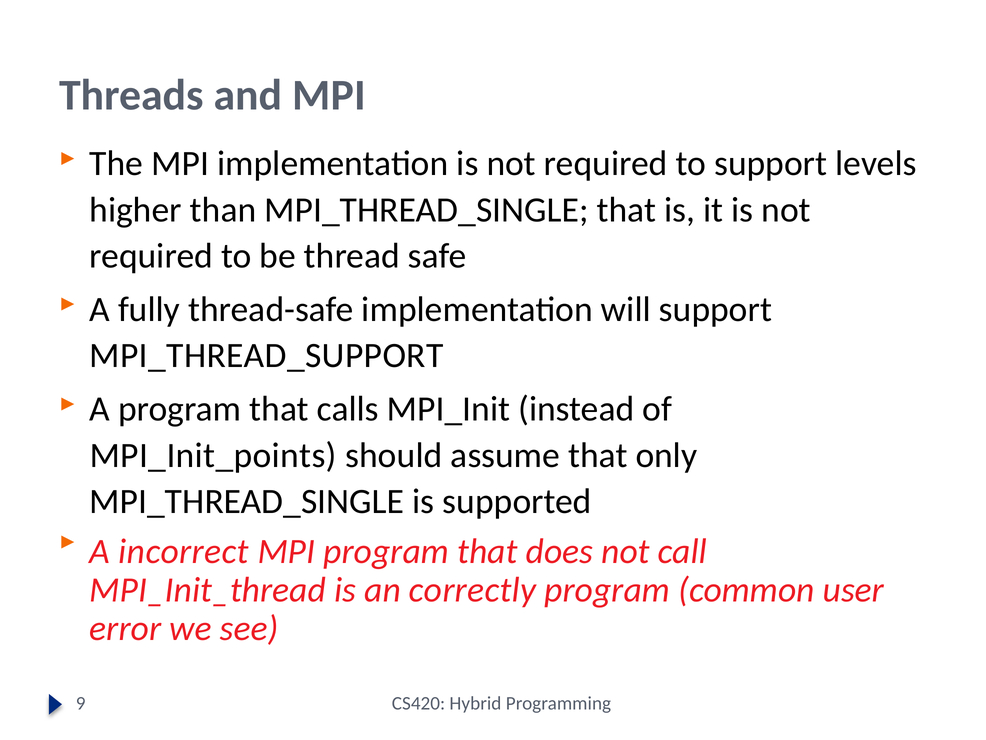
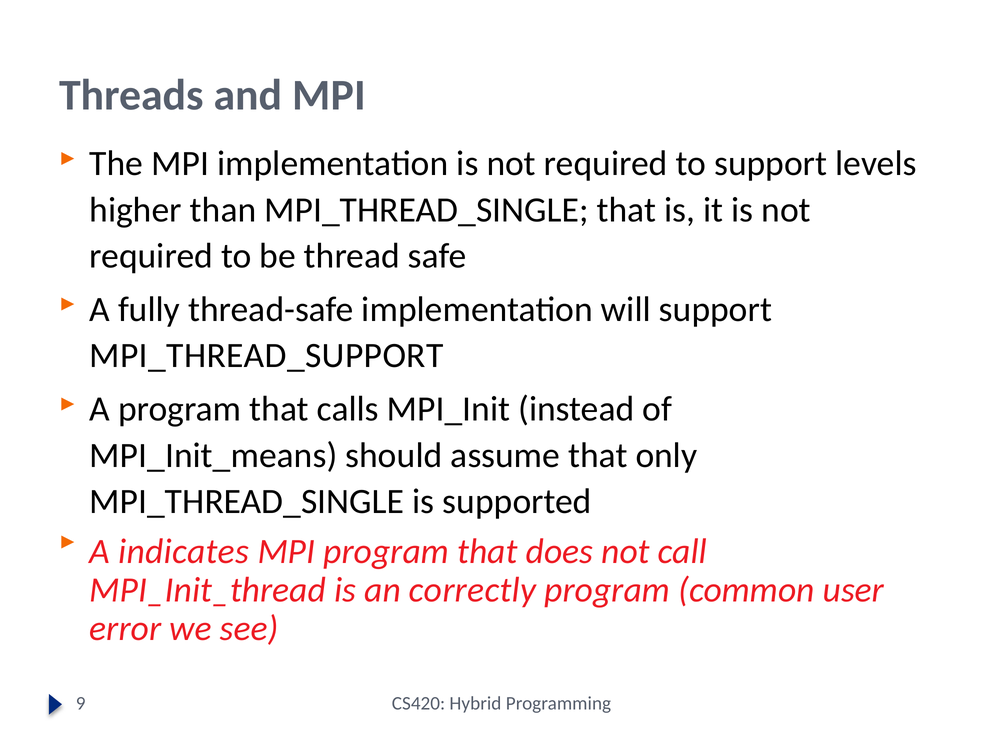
MPI_Init_points: MPI_Init_points -> MPI_Init_means
incorrect: incorrect -> indicates
